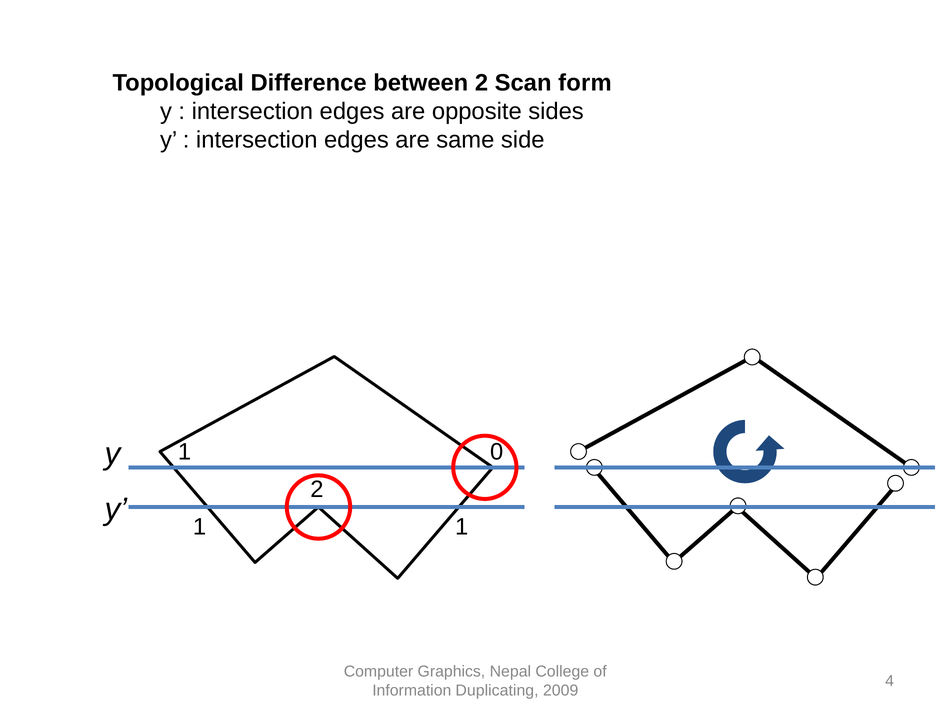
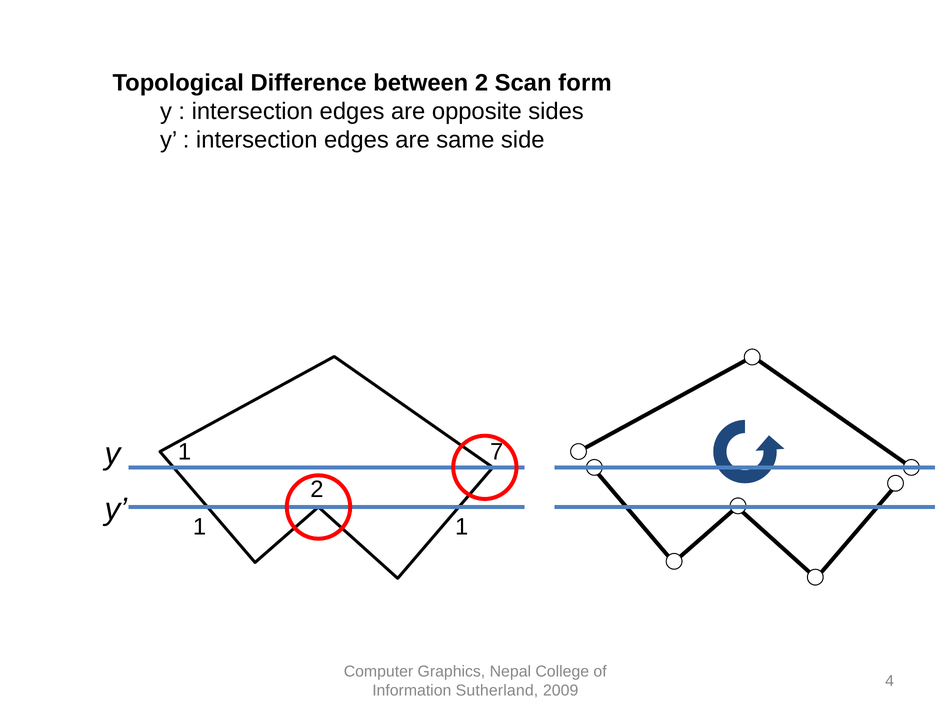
0: 0 -> 7
Duplicating: Duplicating -> Sutherland
